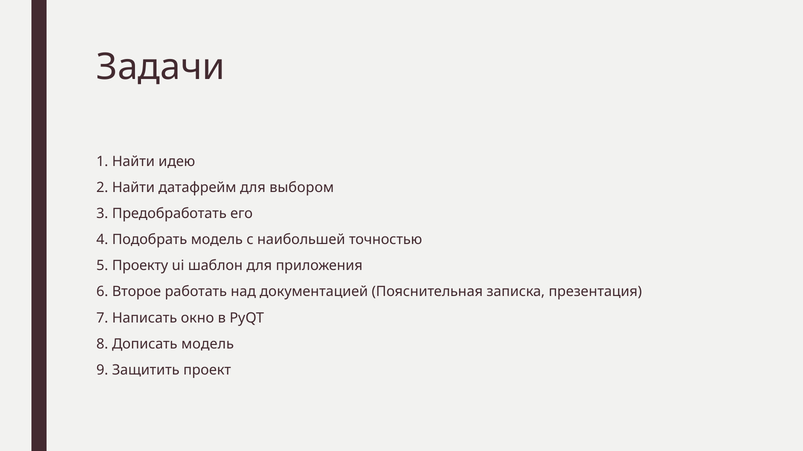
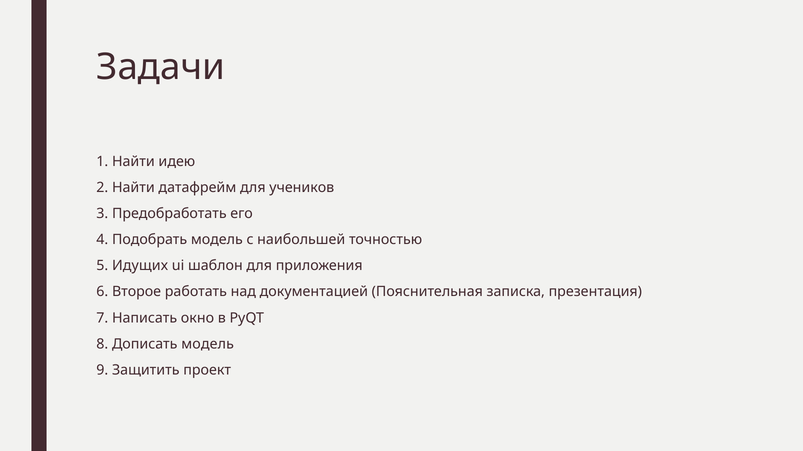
выбором: выбором -> учеников
Проекту: Проекту -> Идущих
